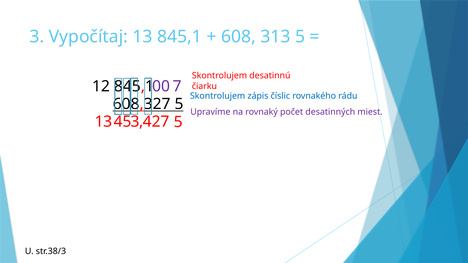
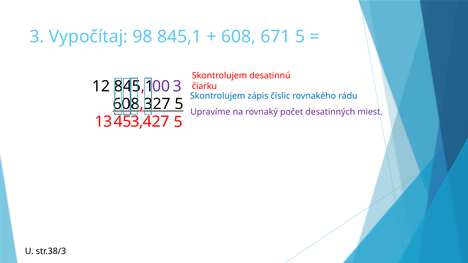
13: 13 -> 98
313: 313 -> 671
0 7: 7 -> 3
